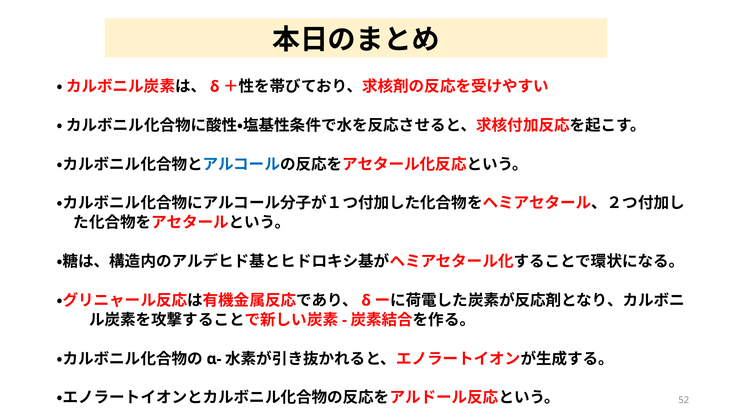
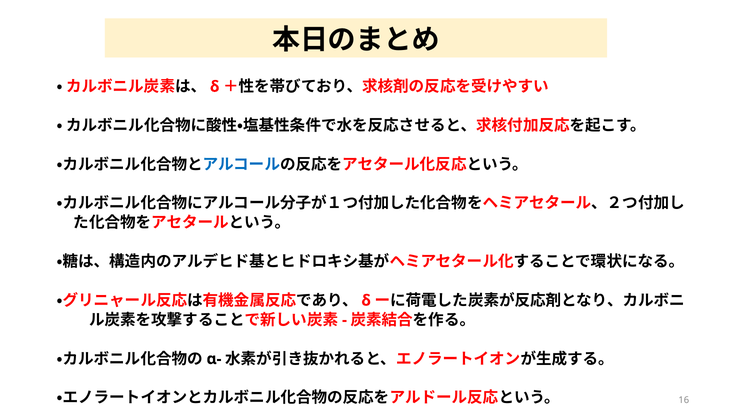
52: 52 -> 16
